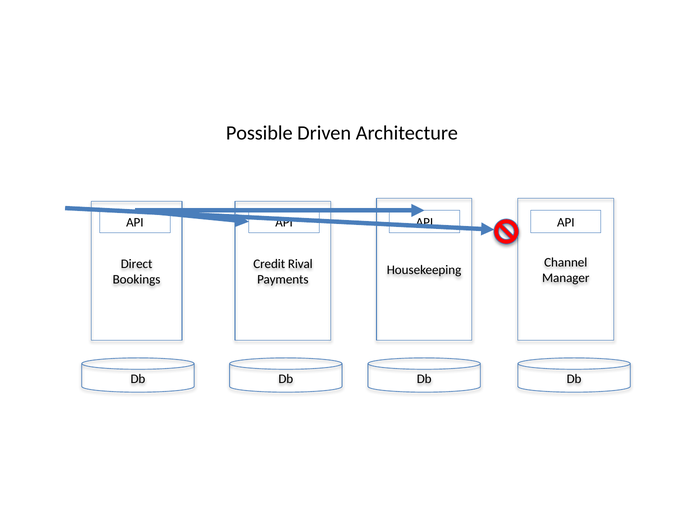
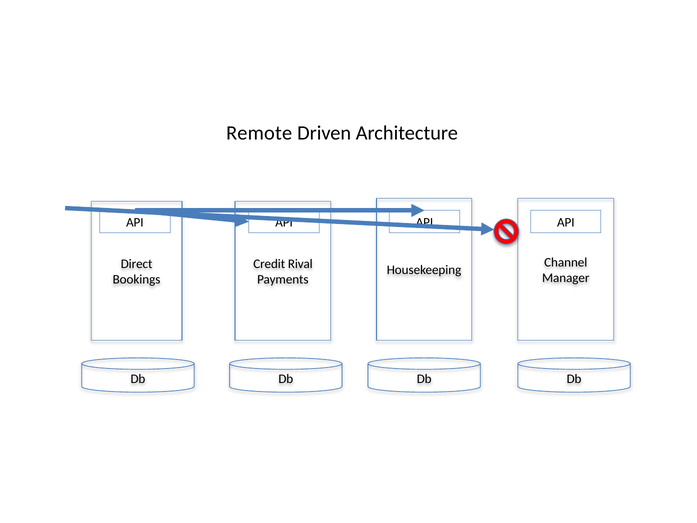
Possible: Possible -> Remote
